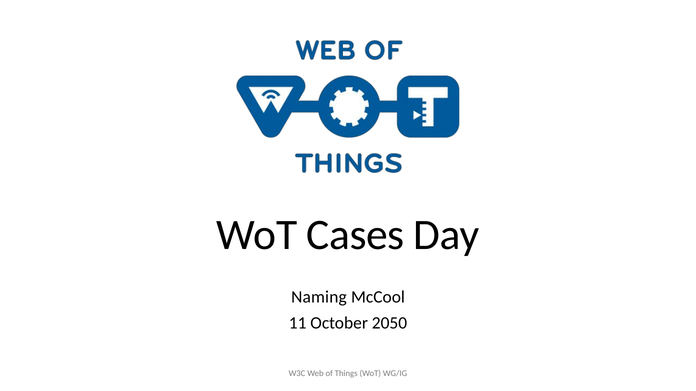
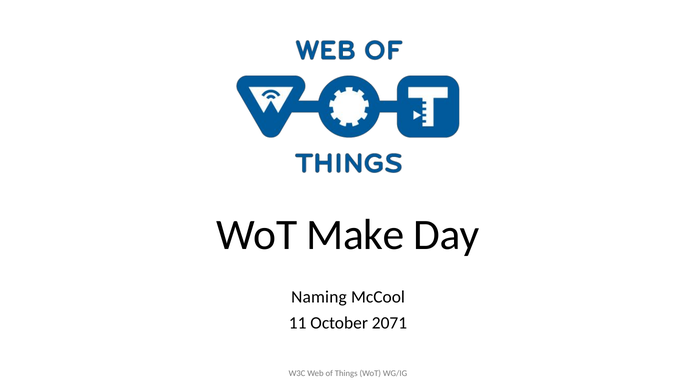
Cases: Cases -> Make
2050: 2050 -> 2071
